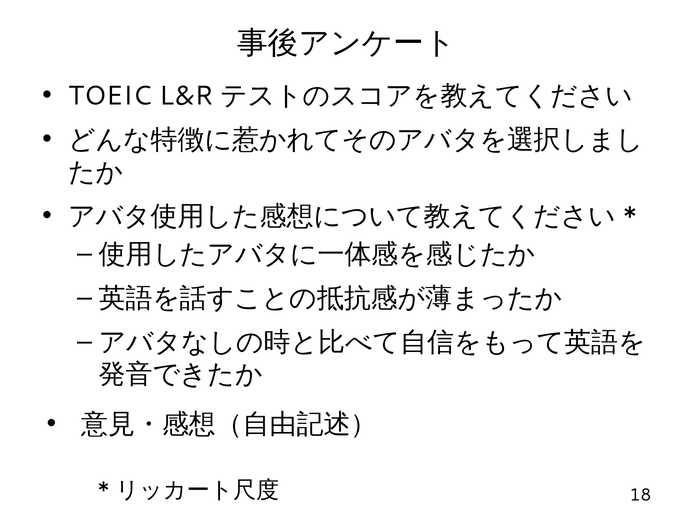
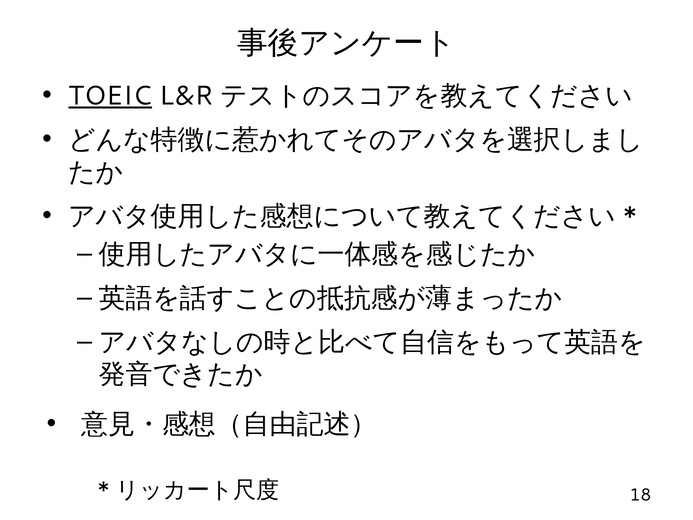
TOEIC underline: none -> present
